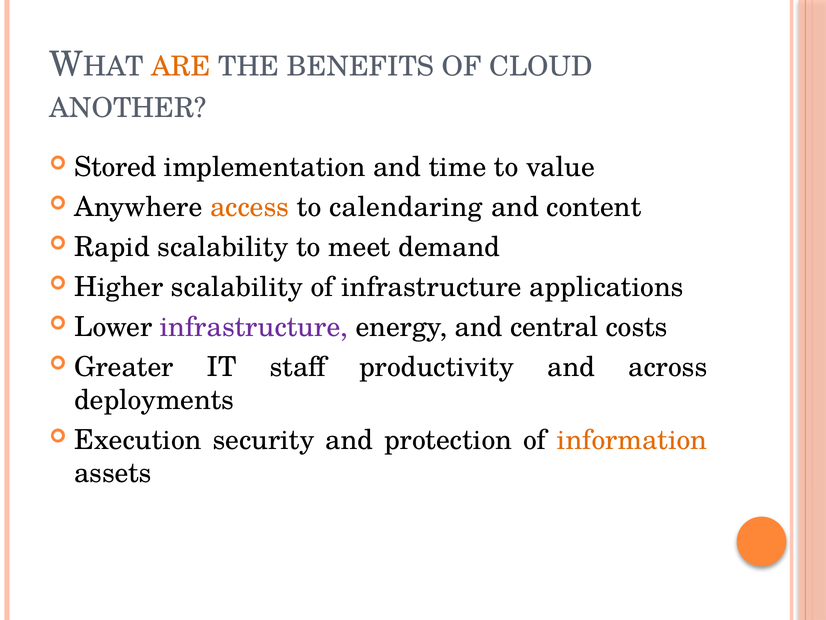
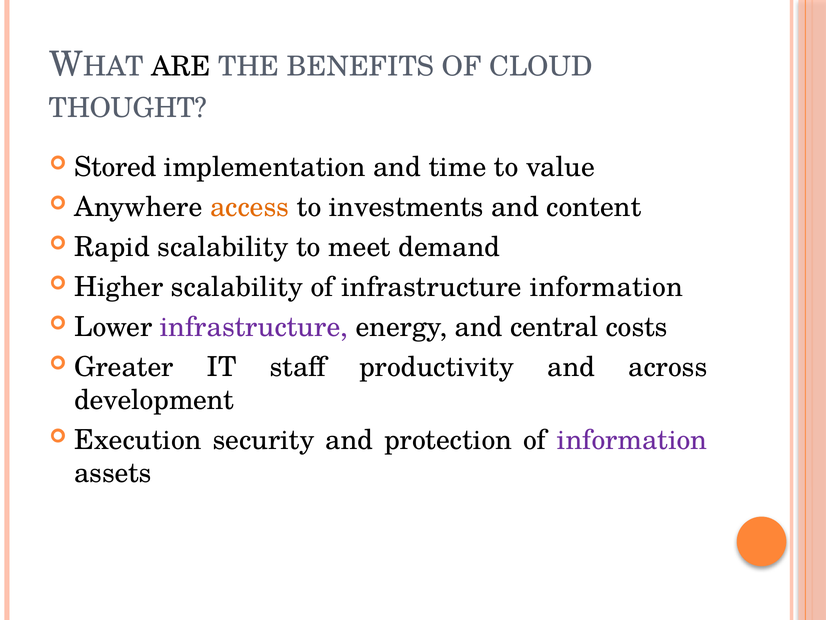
ARE colour: orange -> black
ANOTHER: ANOTHER -> THOUGHT
calendaring: calendaring -> investments
infrastructure applications: applications -> information
deployments: deployments -> development
information at (632, 440) colour: orange -> purple
